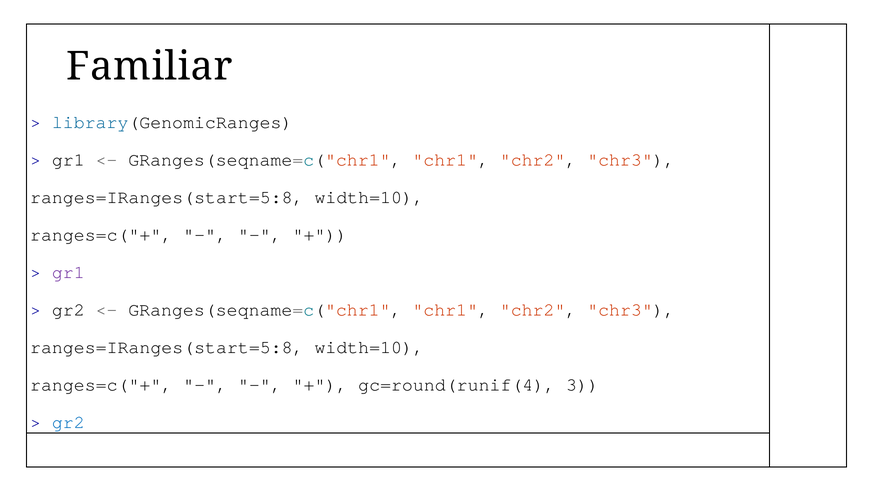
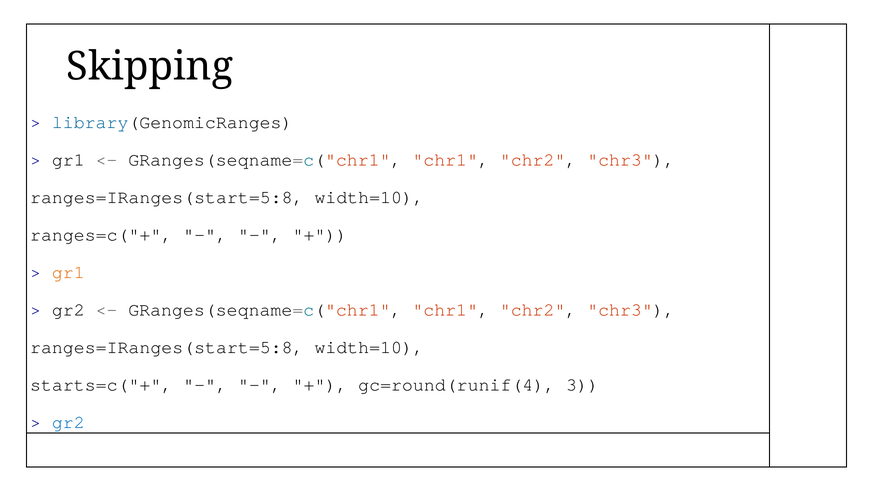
Familiar: Familiar -> Skipping
gr1 at (68, 272) colour: purple -> orange
ranges=c("+ at (101, 385): ranges=c("+ -> starts=c("+
